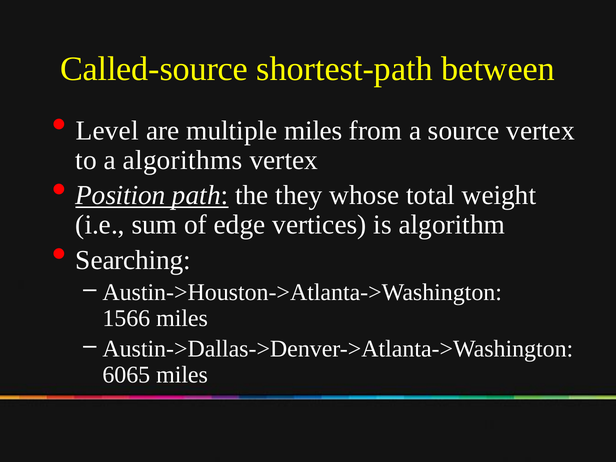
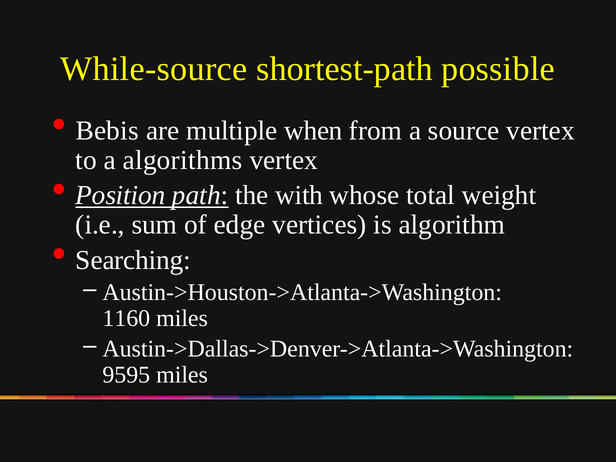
Called-source: Called-source -> While-source
between: between -> possible
Level: Level -> Bebis
multiple miles: miles -> when
they: they -> with
1566: 1566 -> 1160
6065: 6065 -> 9595
